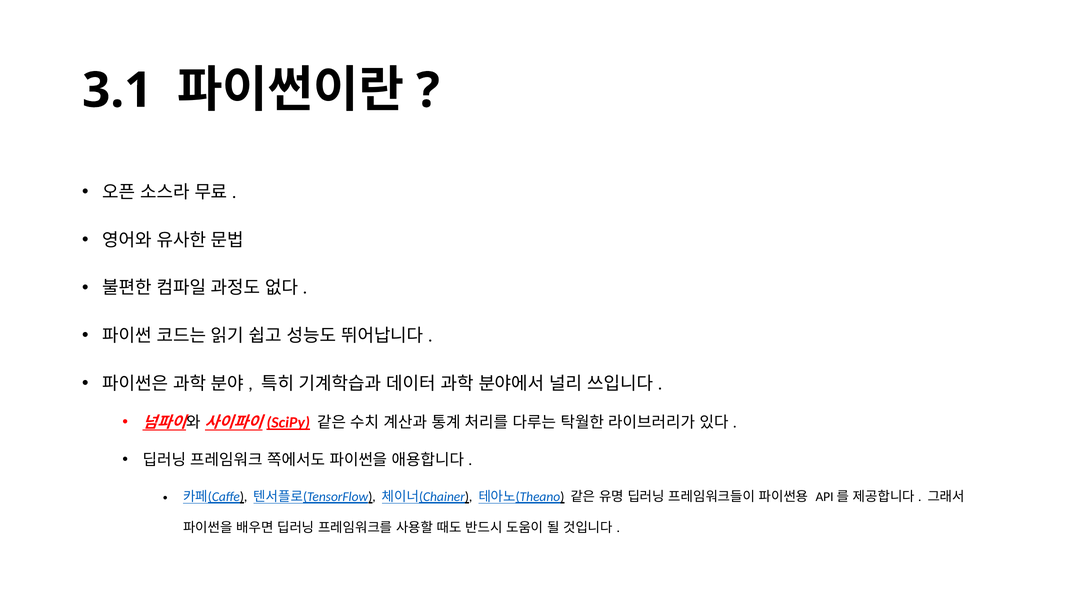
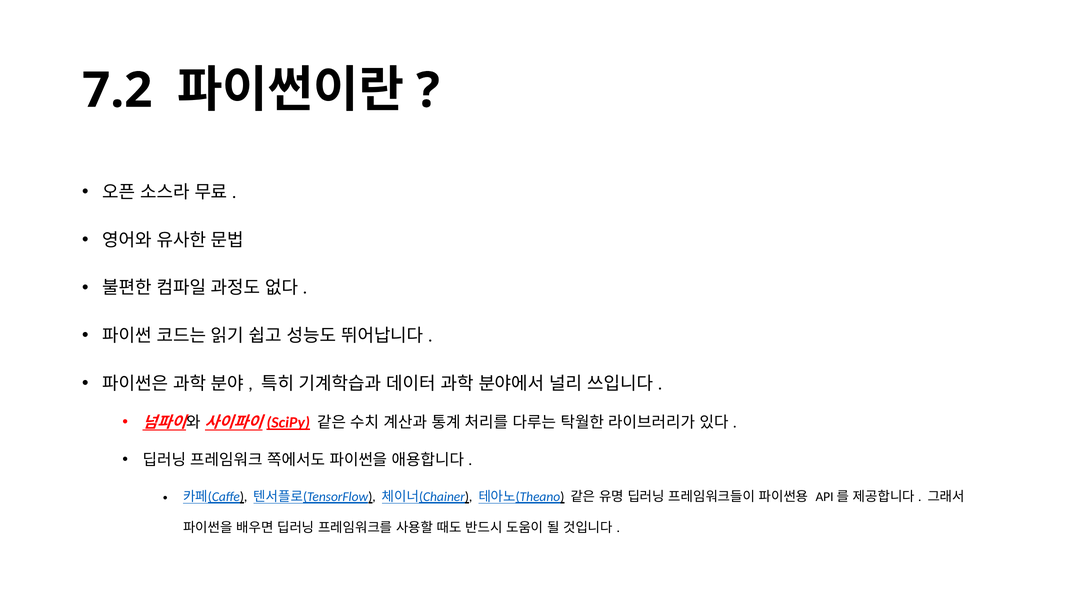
3.1: 3.1 -> 7.2
